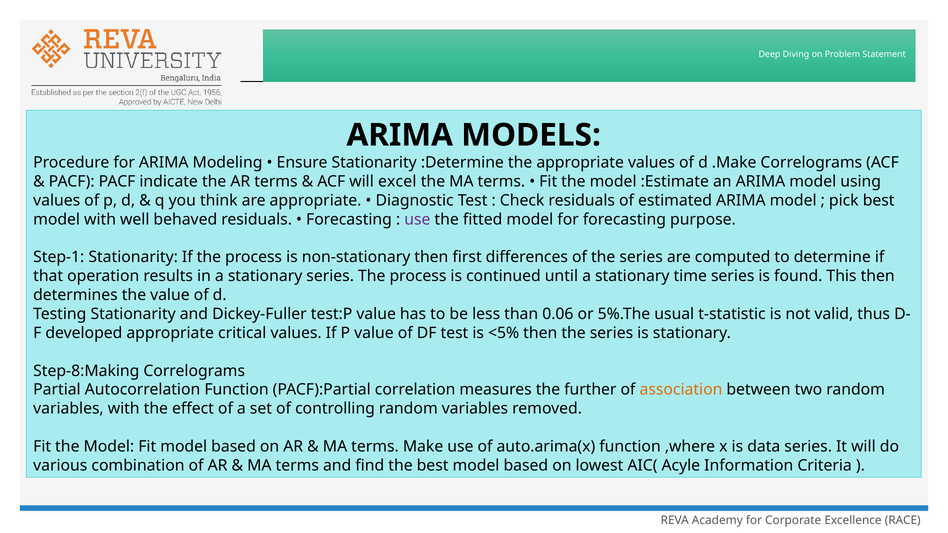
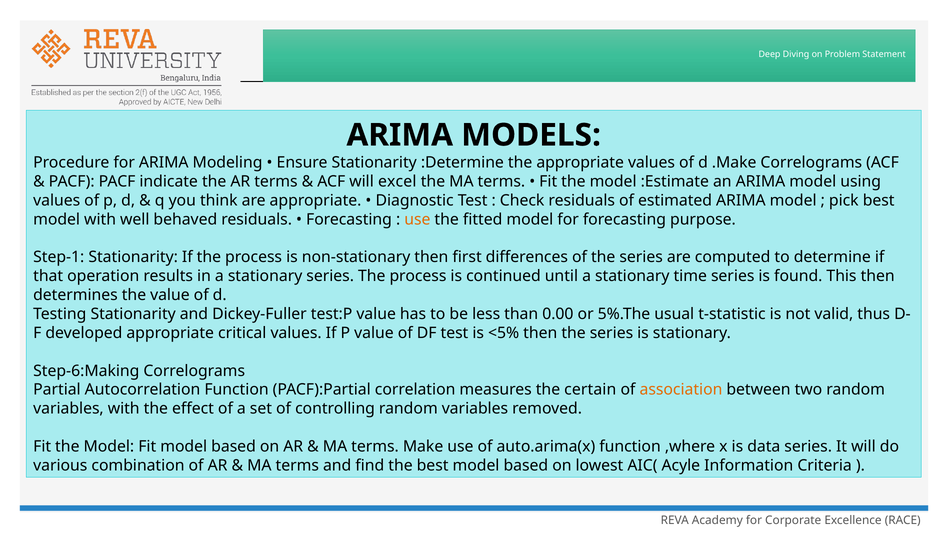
use at (417, 219) colour: purple -> orange
0.06: 0.06 -> 0.00
Step-8:Making: Step-8:Making -> Step-6:Making
further: further -> certain
